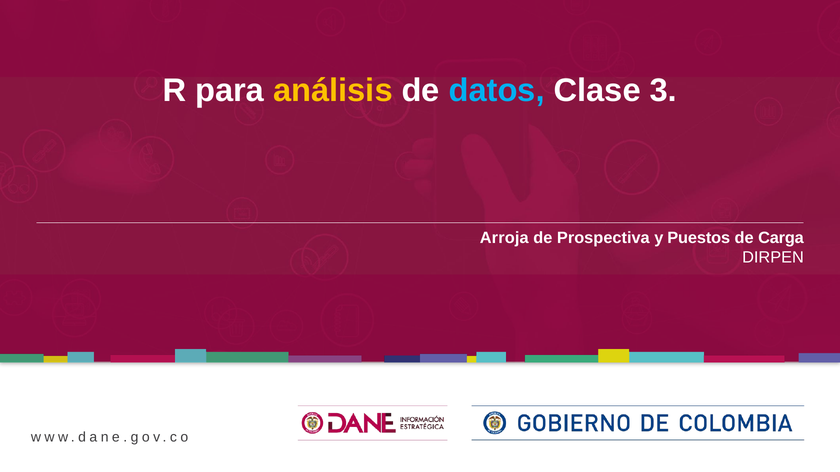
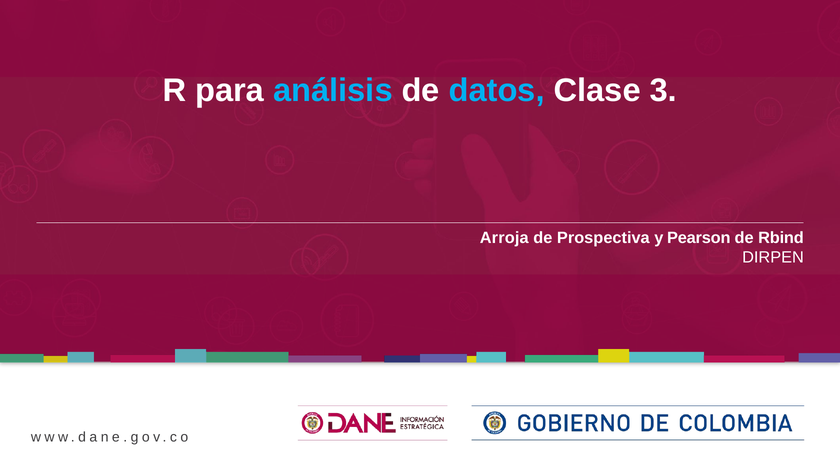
análisis colour: yellow -> light blue
Puestos: Puestos -> Pearson
Carga: Carga -> Rbind
